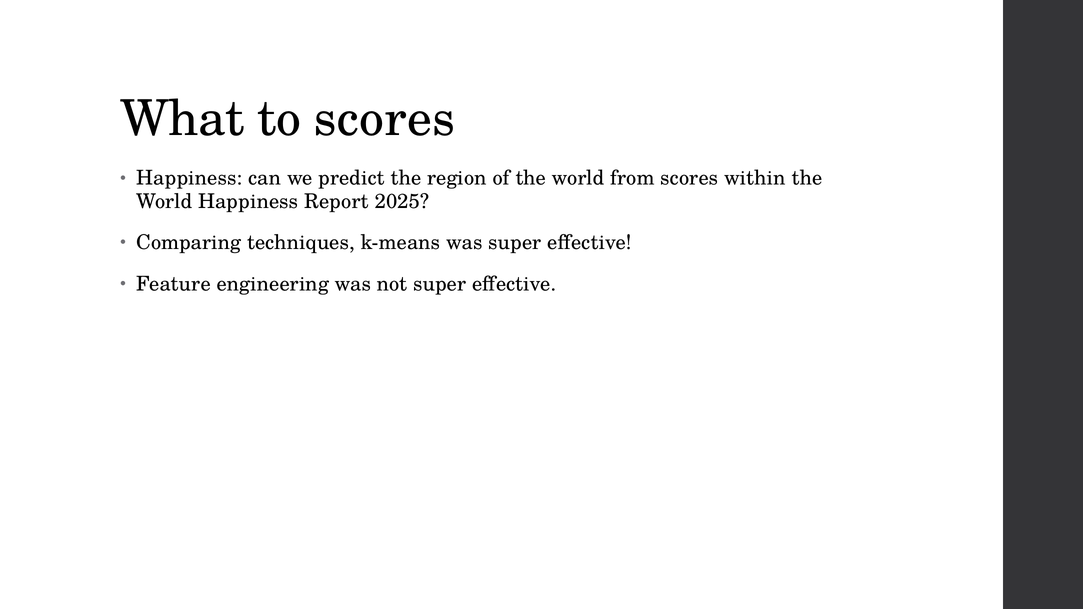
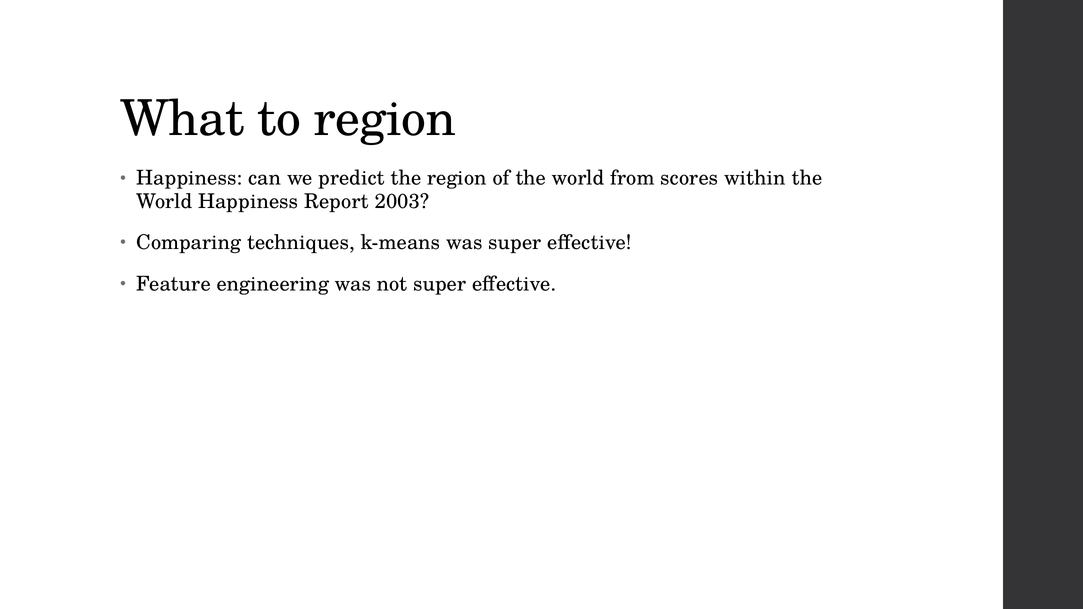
to scores: scores -> region
2025: 2025 -> 2003
